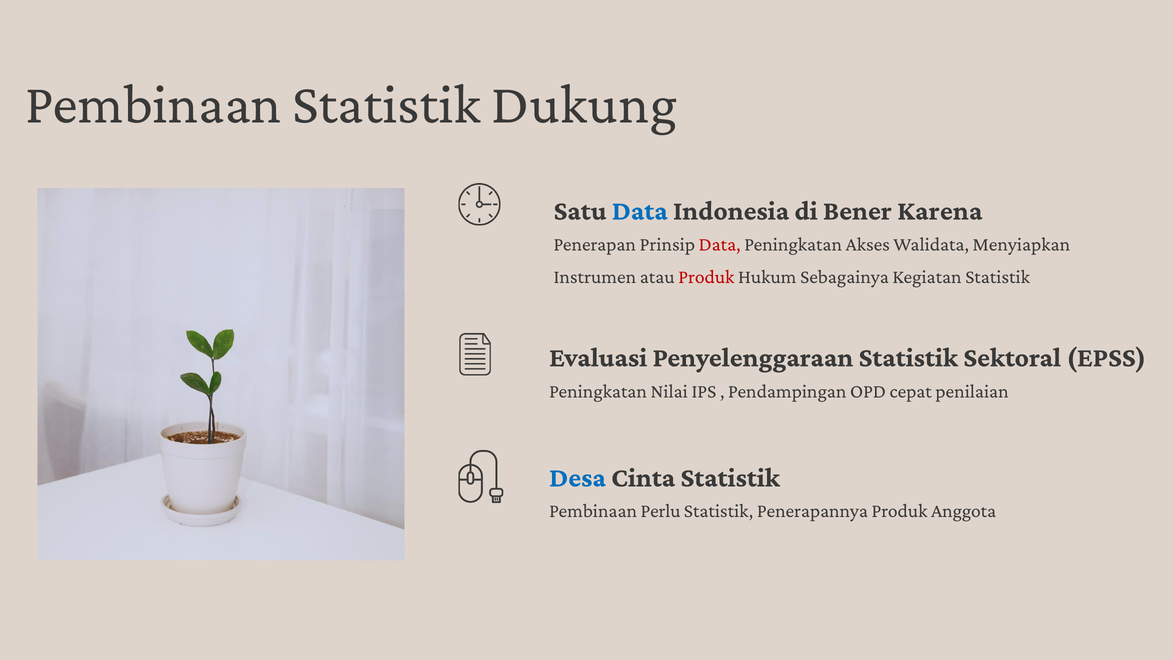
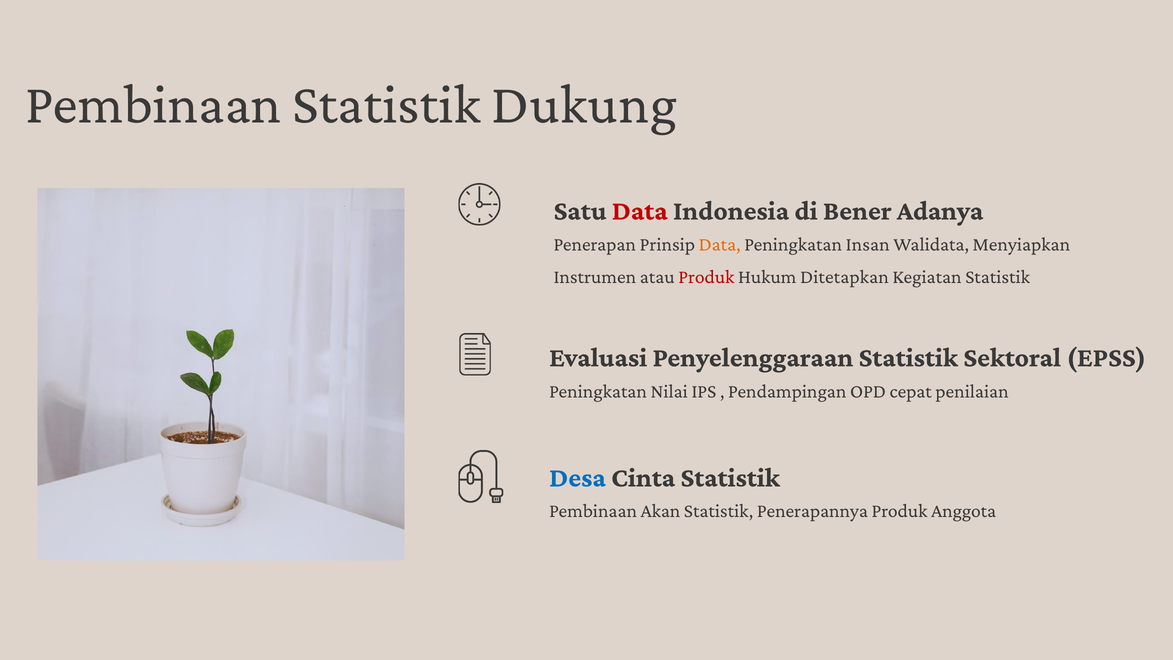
Data at (640, 210) colour: blue -> red
Karena: Karena -> Adanya
Data at (720, 244) colour: red -> orange
Akses: Akses -> Insan
Sebagainya: Sebagainya -> Ditetapkan
Perlu: Perlu -> Akan
